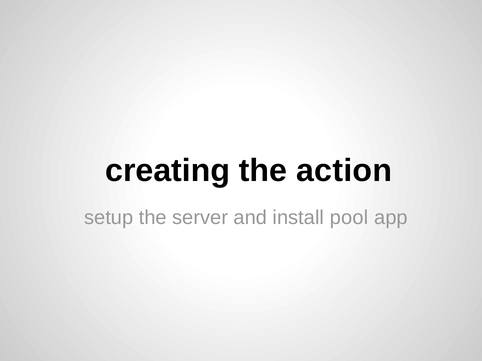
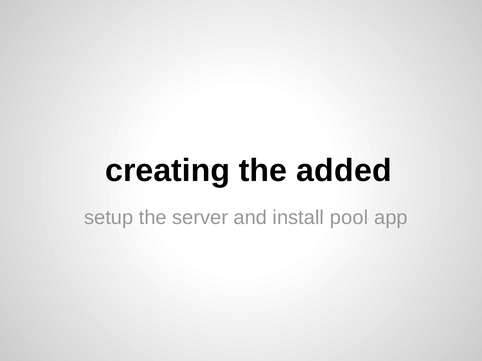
action: action -> added
